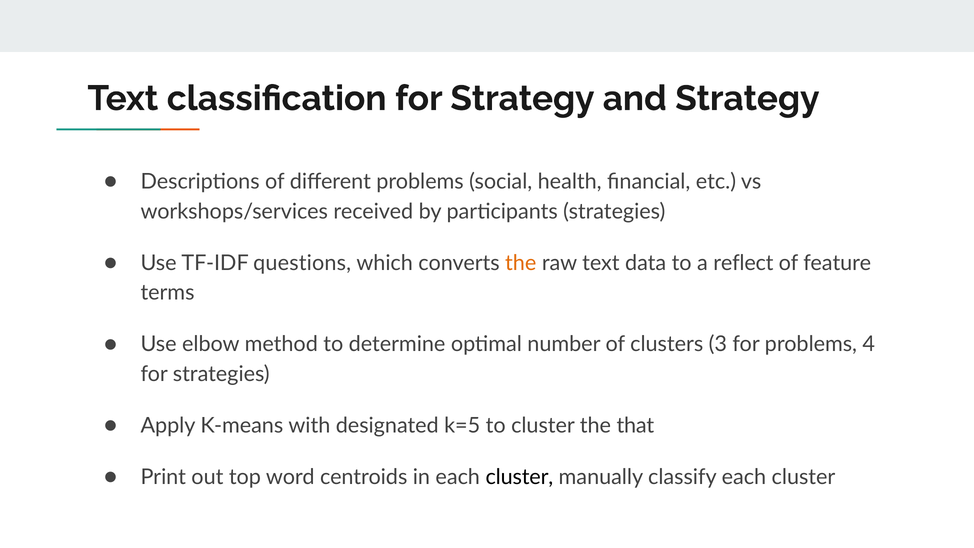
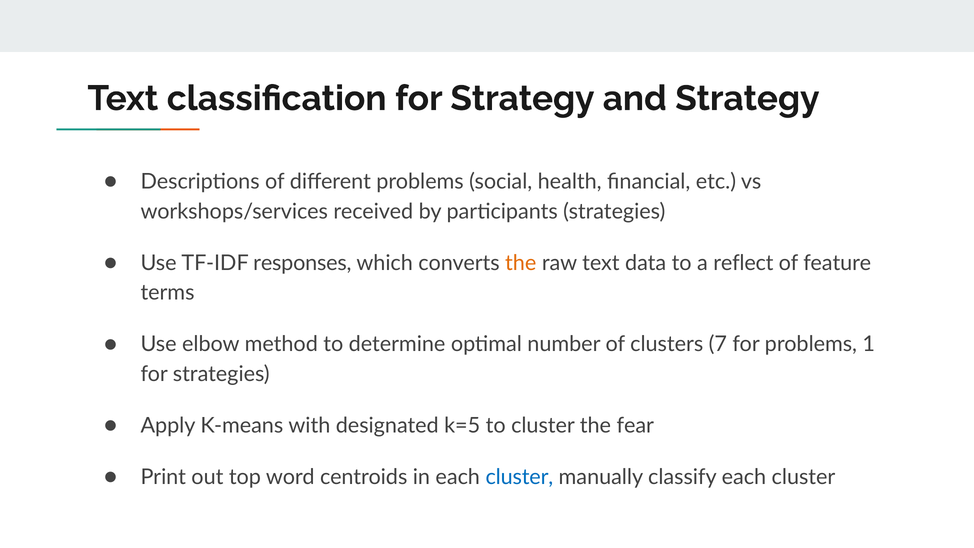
questions: questions -> responses
3: 3 -> 7
4: 4 -> 1
that: that -> fear
cluster at (519, 477) colour: black -> blue
